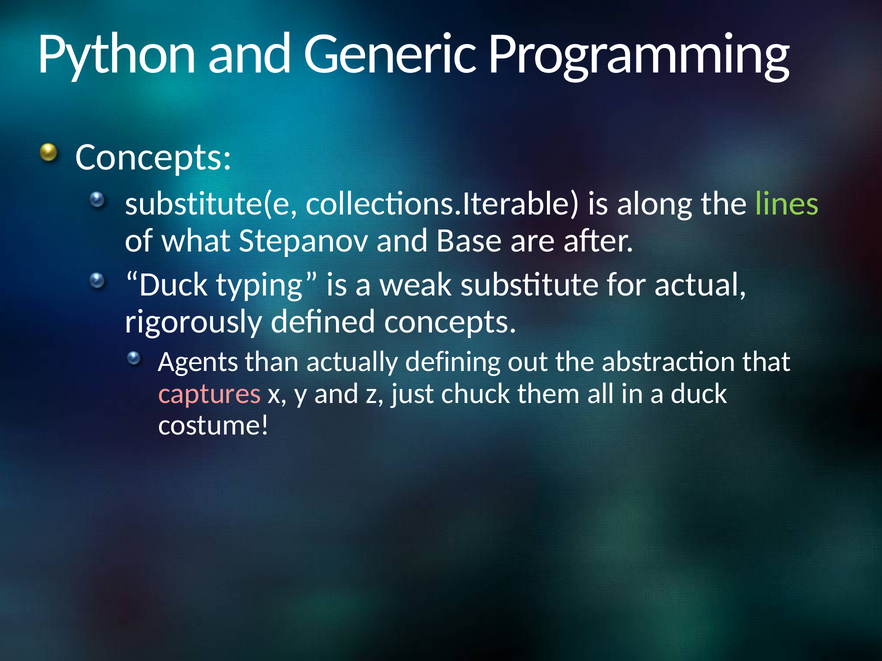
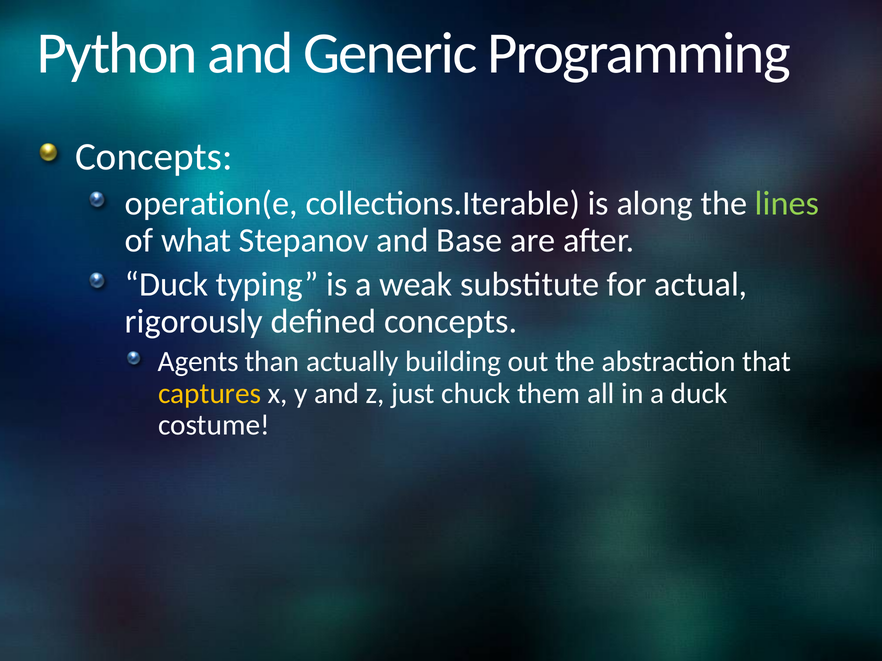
substitute(e: substitute(e -> operation(e
defining: defining -> building
captures colour: pink -> yellow
